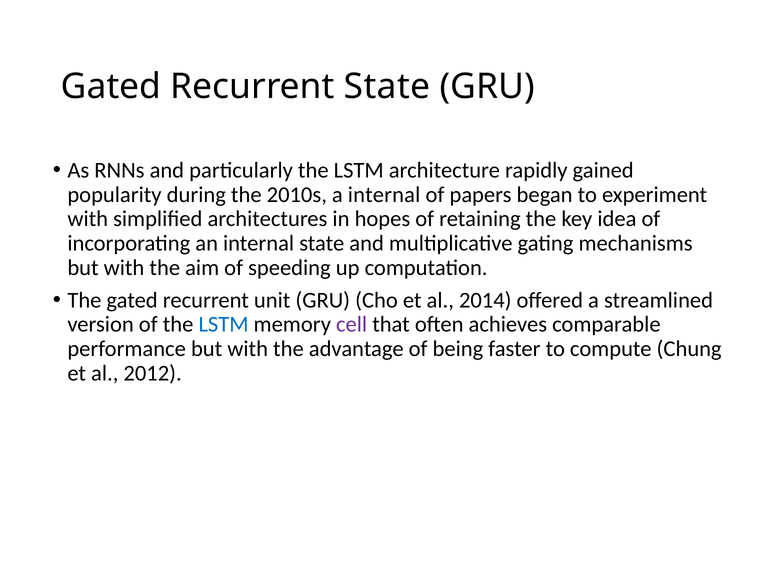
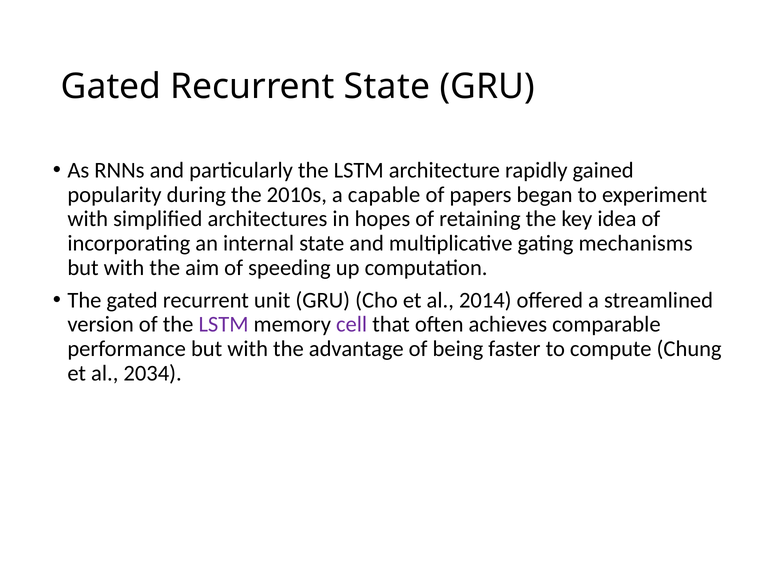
a internal: internal -> capable
LSTM at (224, 325) colour: blue -> purple
2012: 2012 -> 2034
